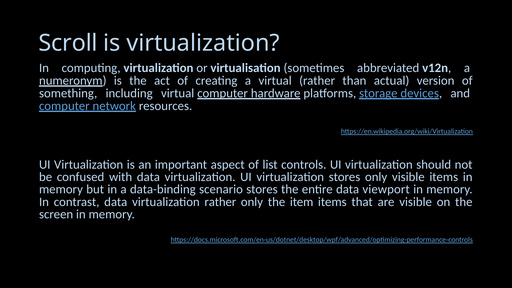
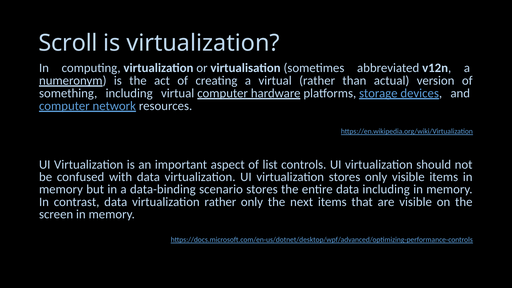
data viewport: viewport -> including
item: item -> next
